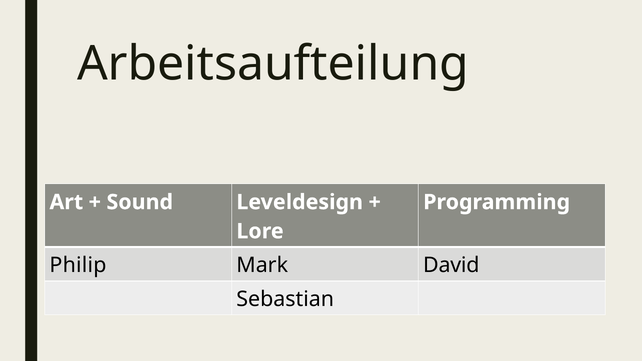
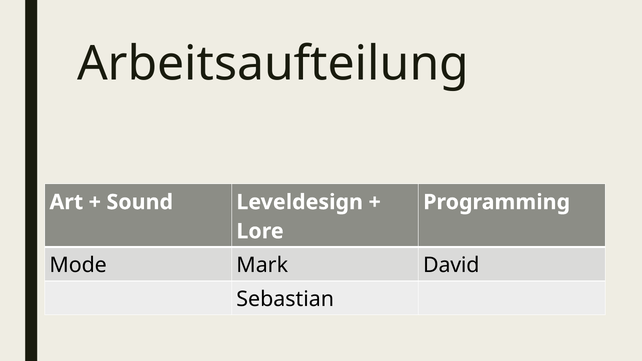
Philip: Philip -> Mode
